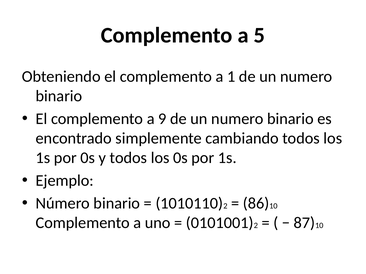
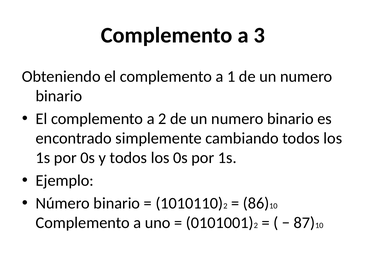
5: 5 -> 3
a 9: 9 -> 2
